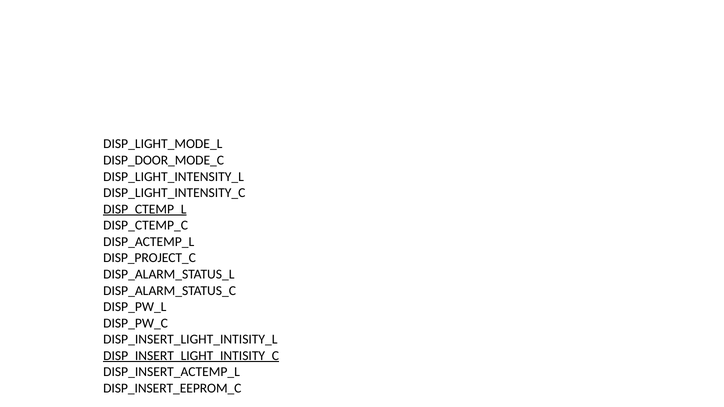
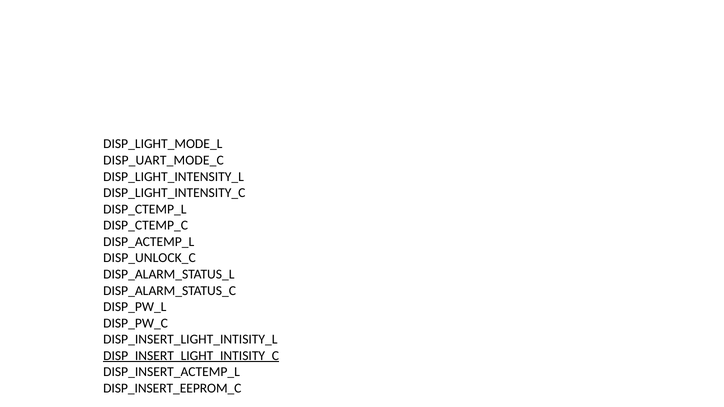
DISP_DOOR_MODE_C: DISP_DOOR_MODE_C -> DISP_UART_MODE_C
DISP_CTEMP_L underline: present -> none
DISP_PROJECT_C: DISP_PROJECT_C -> DISP_UNLOCK_C
